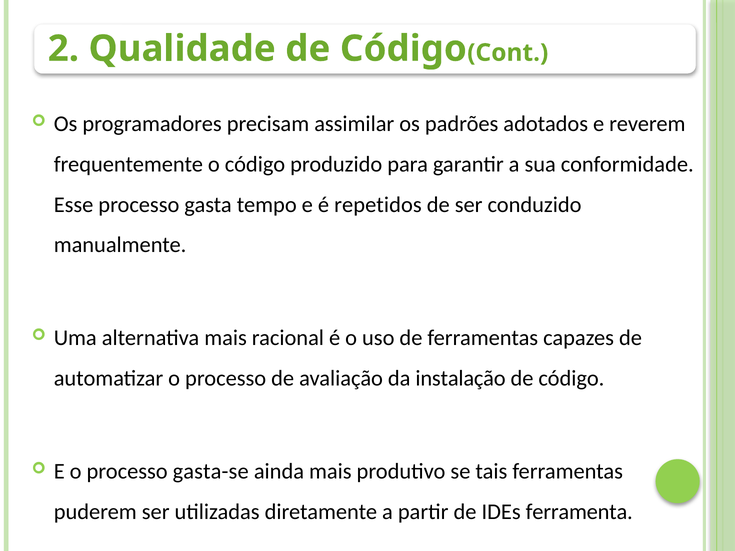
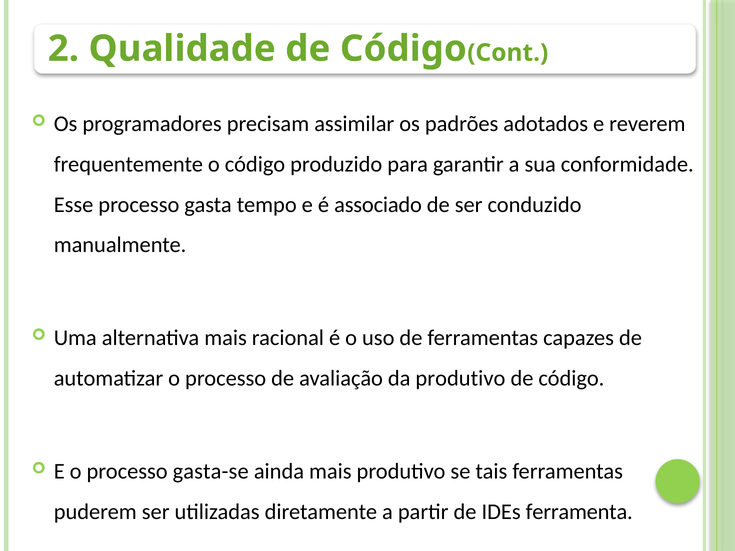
repetidos: repetidos -> associado
da instalação: instalação -> produtivo
